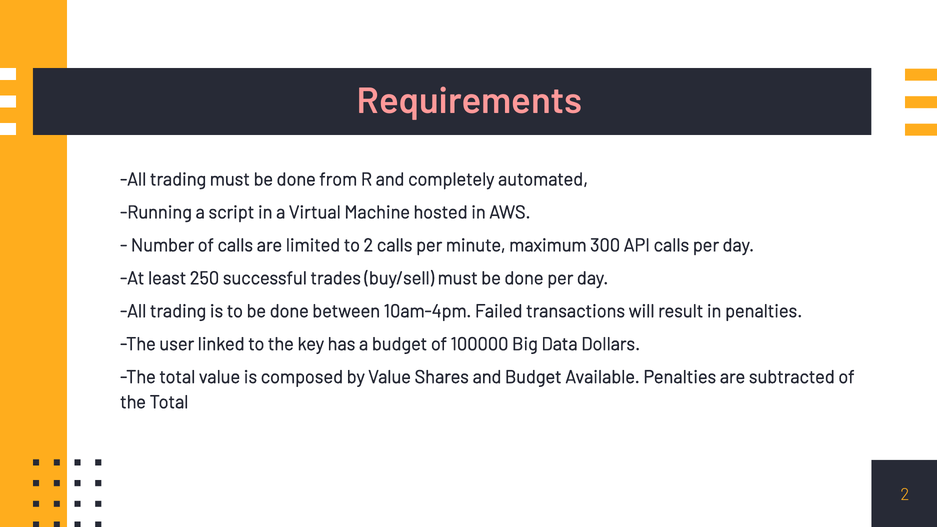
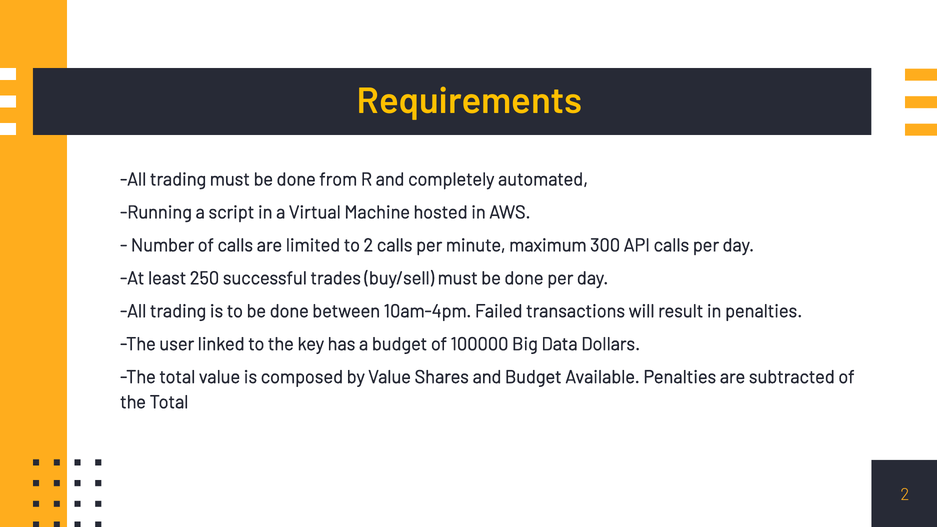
Requirements colour: pink -> yellow
